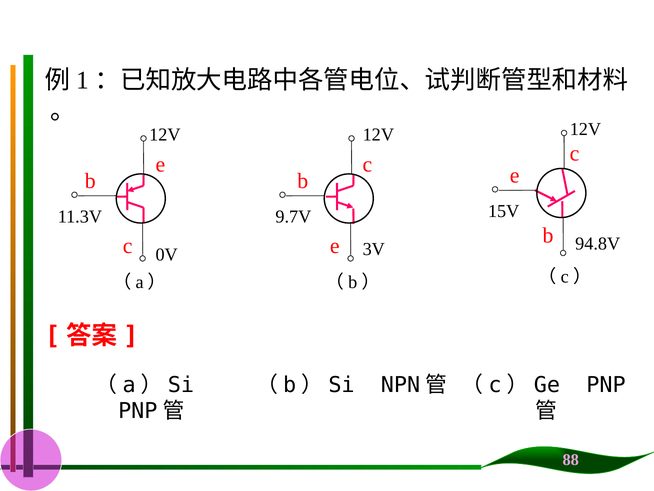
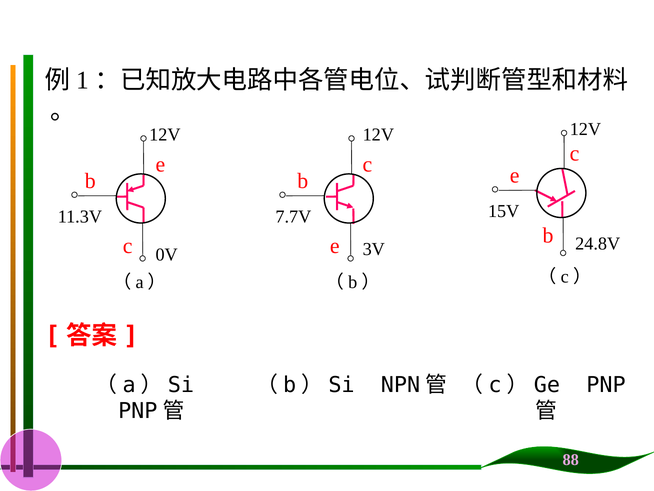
9.7V: 9.7V -> 7.7V
94.8V: 94.8V -> 24.8V
